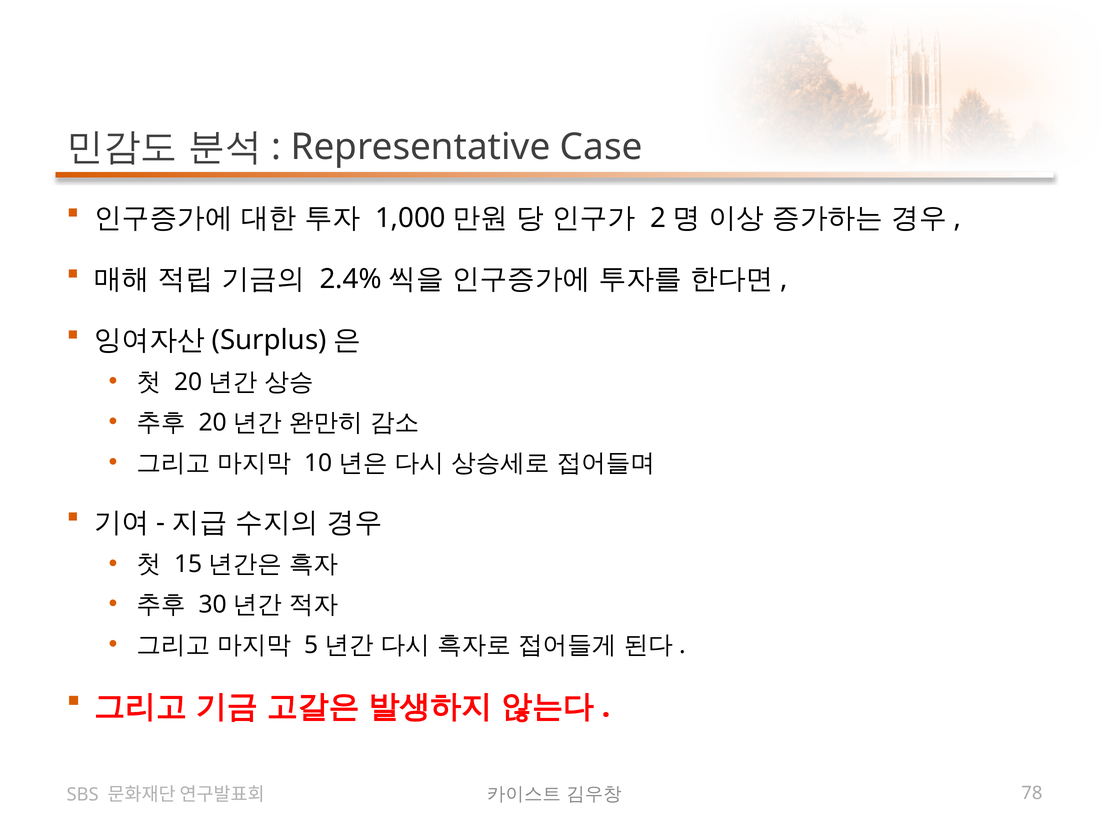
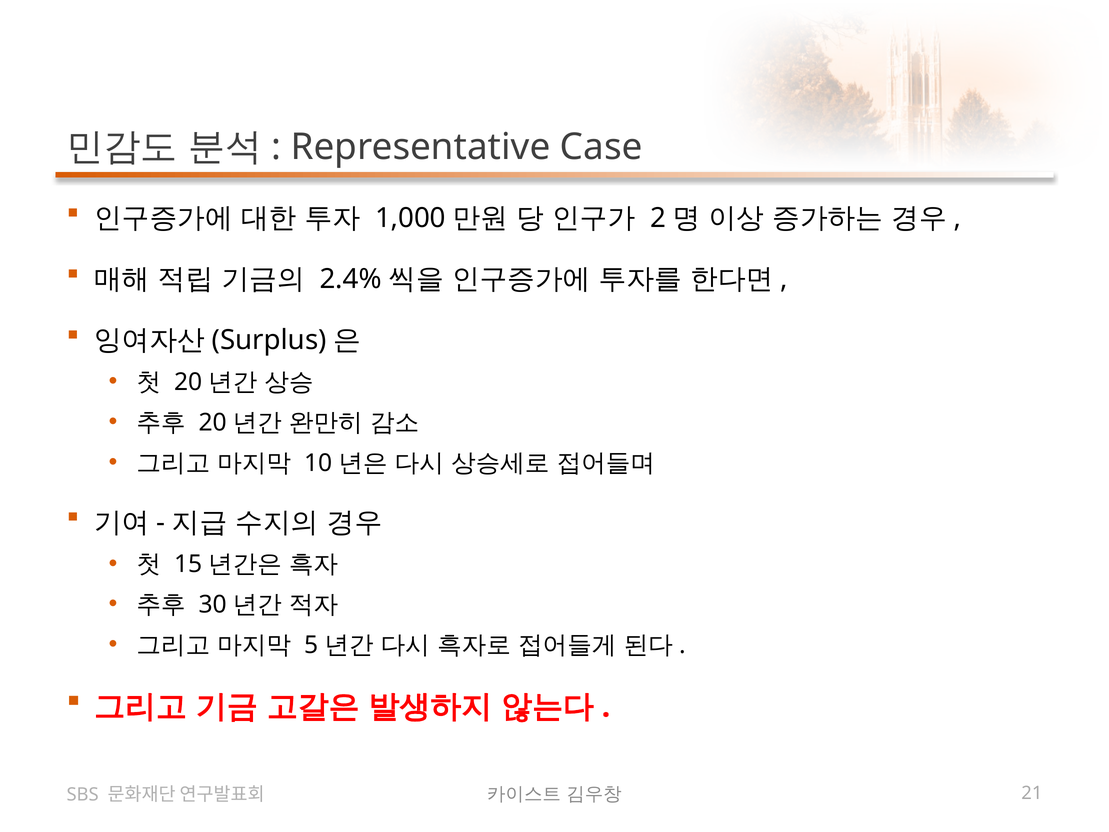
78: 78 -> 21
